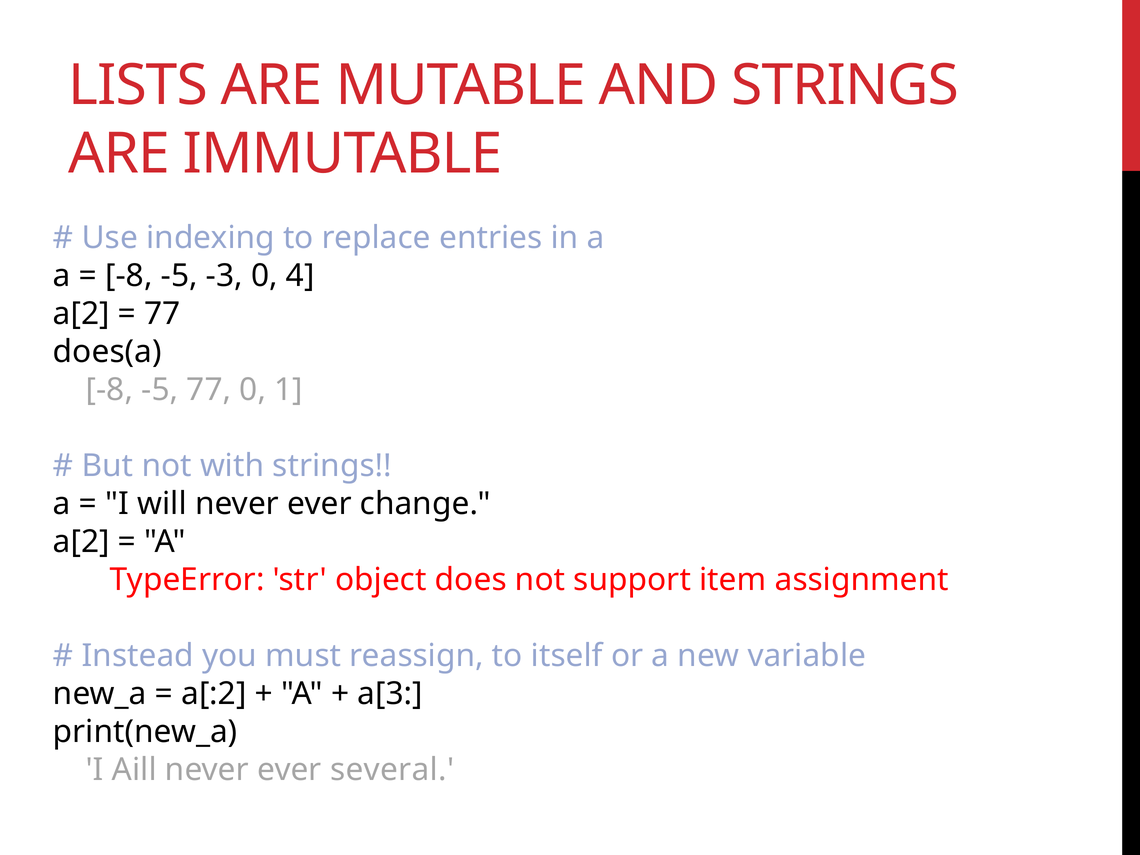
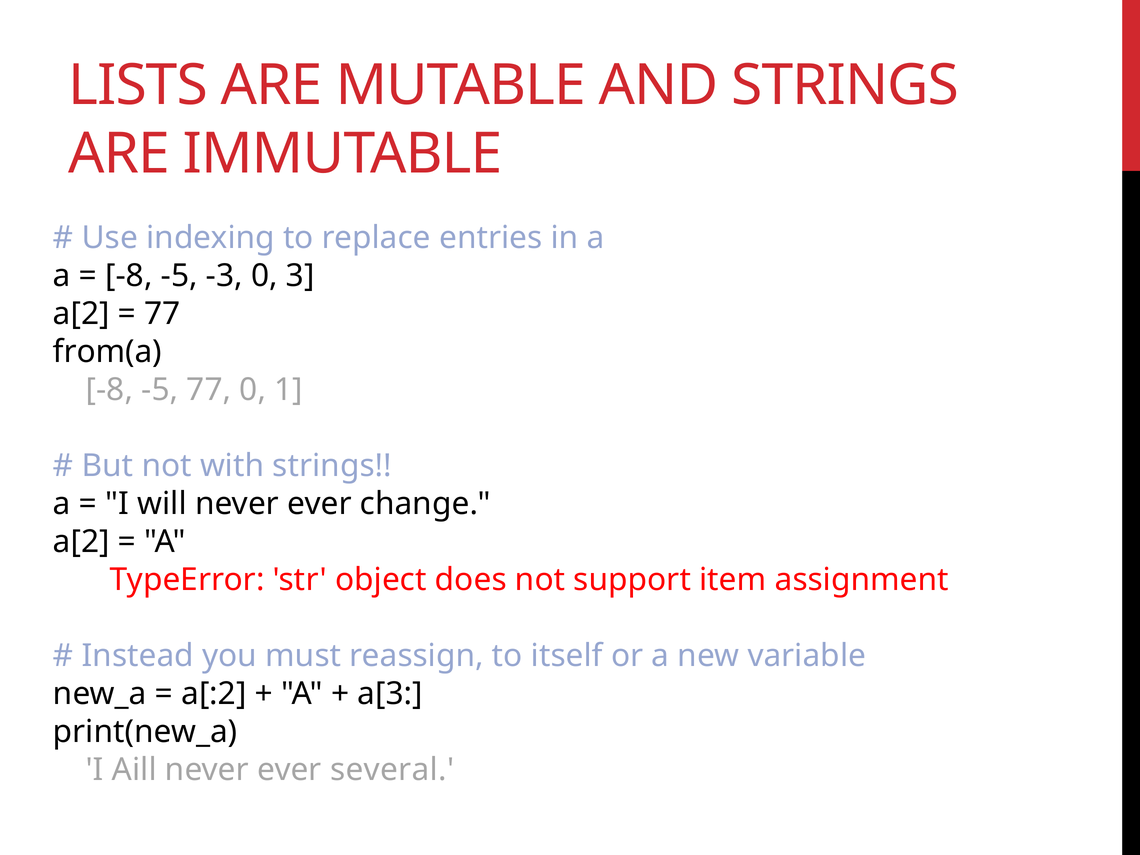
4: 4 -> 3
does(a: does(a -> from(a
